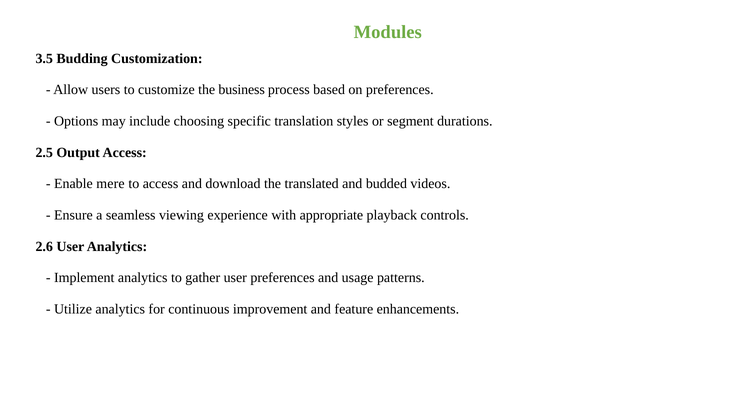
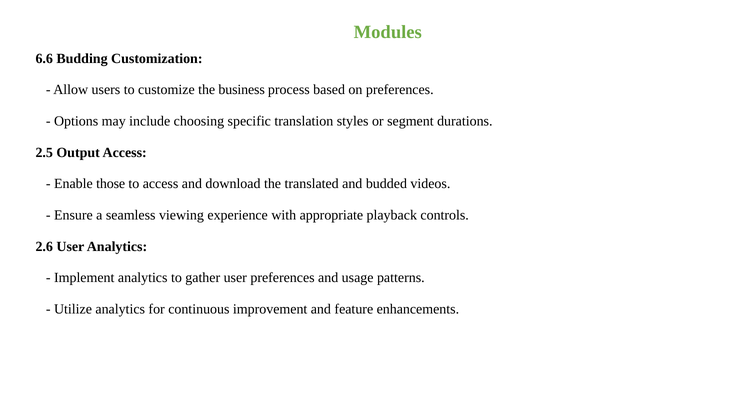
3.5: 3.5 -> 6.6
mere: mere -> those
